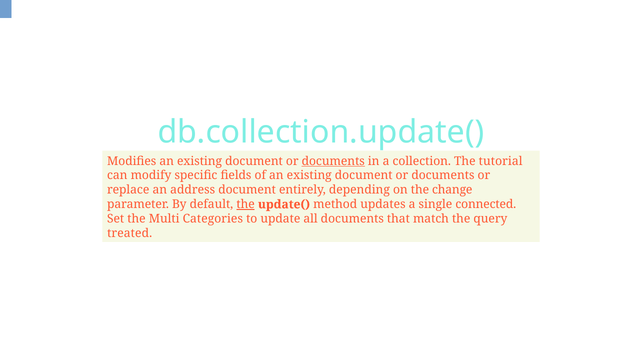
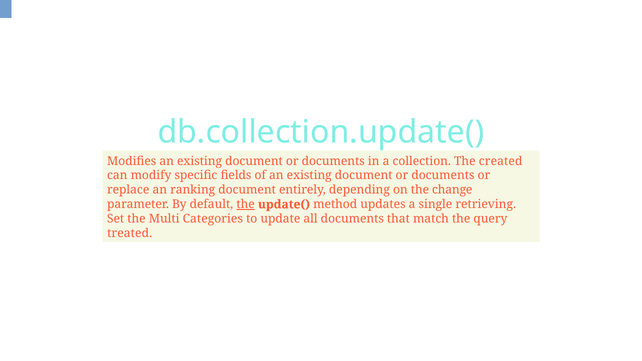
documents at (333, 161) underline: present -> none
tutorial: tutorial -> created
address: address -> ranking
connected: connected -> retrieving
